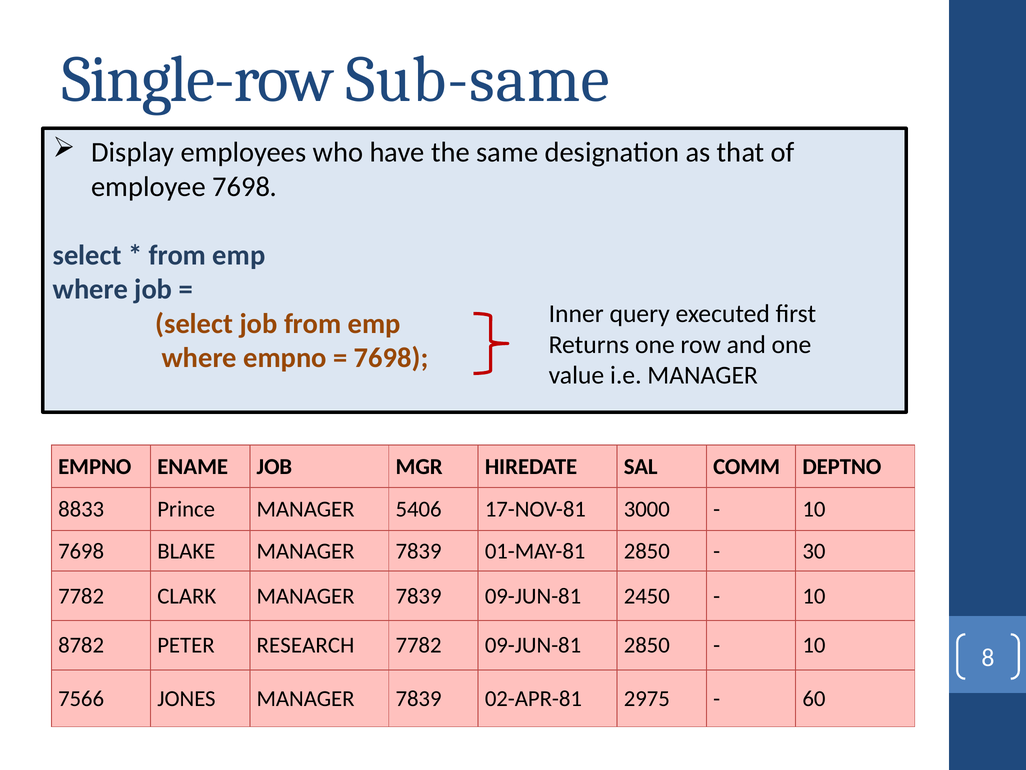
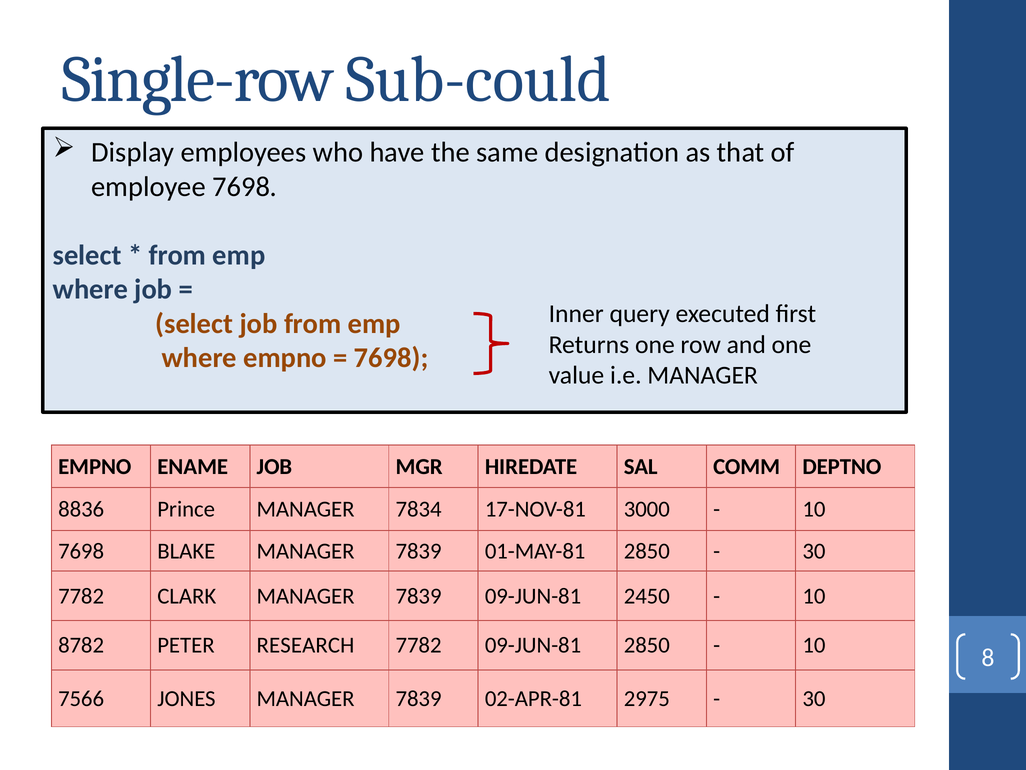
Sub-same: Sub-same -> Sub-could
8833: 8833 -> 8836
5406: 5406 -> 7834
60 at (814, 698): 60 -> 30
